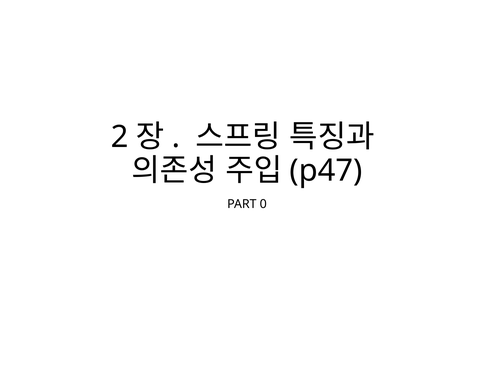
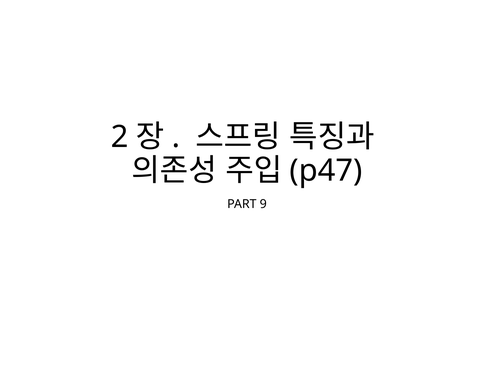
0: 0 -> 9
